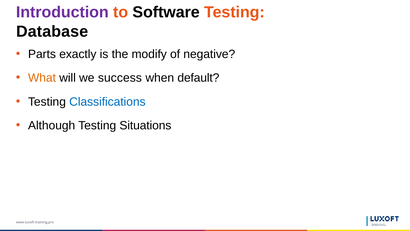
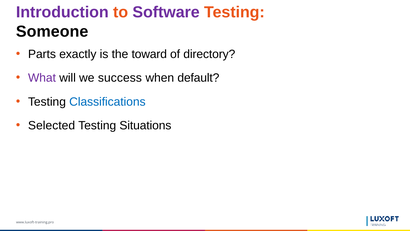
Software colour: black -> purple
Database: Database -> Someone
modify: modify -> toward
negative: negative -> directory
What colour: orange -> purple
Although: Although -> Selected
